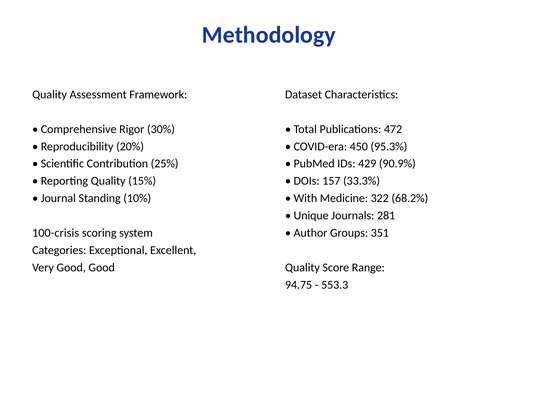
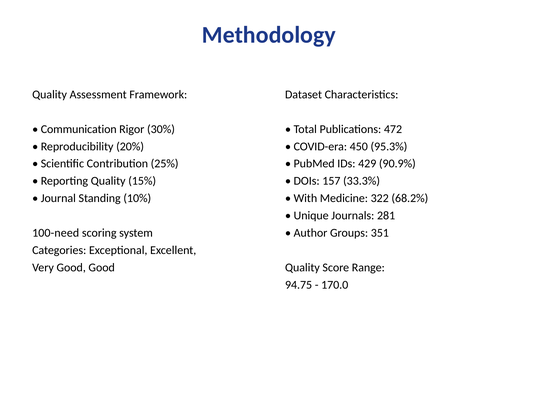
Comprehensive: Comprehensive -> Communication
100-crisis: 100-crisis -> 100-need
553.3: 553.3 -> 170.0
